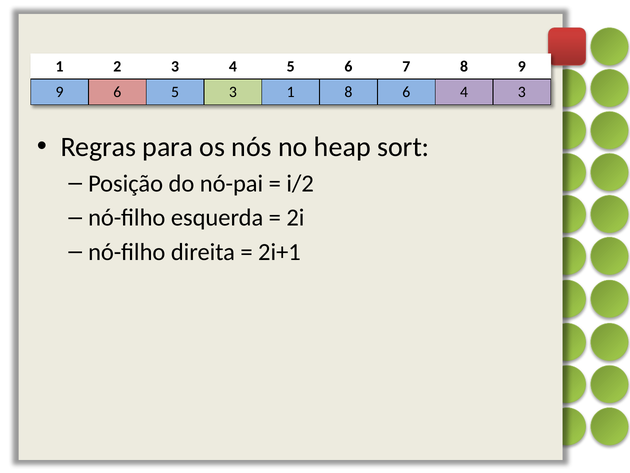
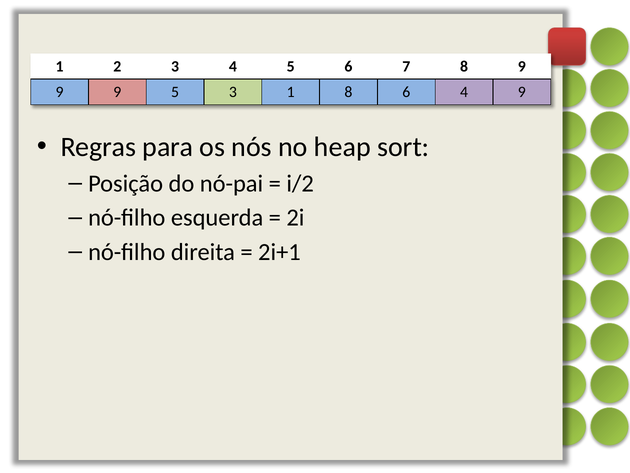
6 at (117, 92): 6 -> 9
4 3: 3 -> 9
